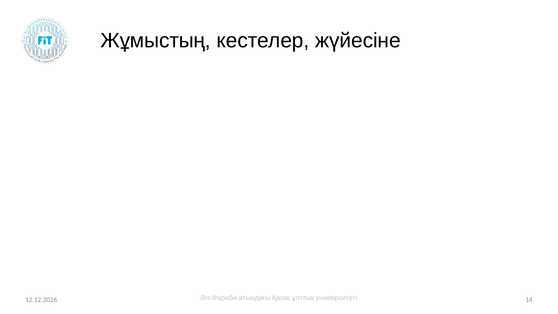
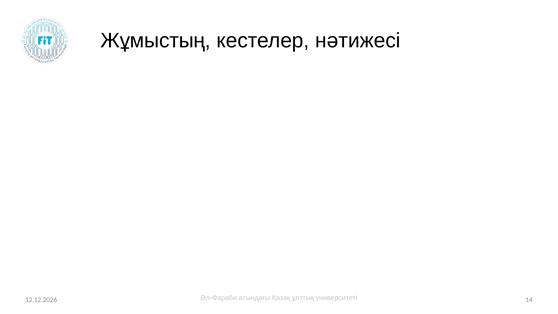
жүйесіне: жүйесіне -> нәтижесі
